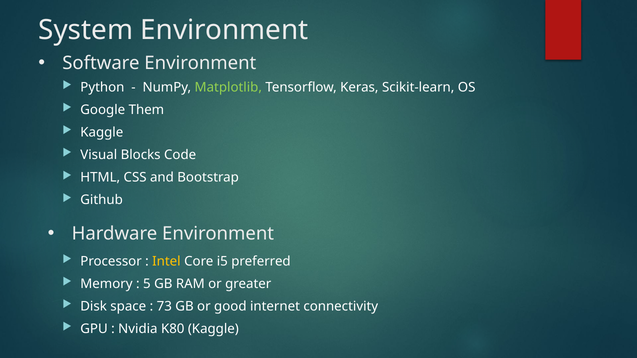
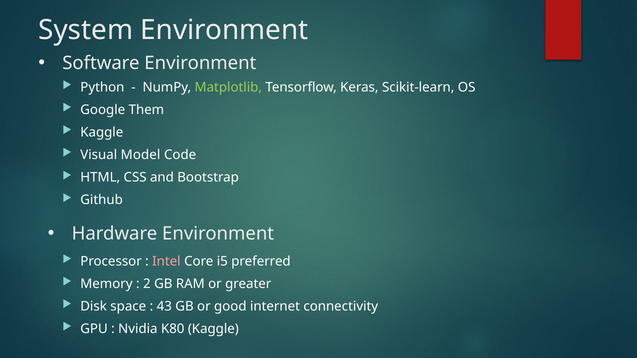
Blocks: Blocks -> Model
Intel colour: yellow -> pink
5: 5 -> 2
73: 73 -> 43
